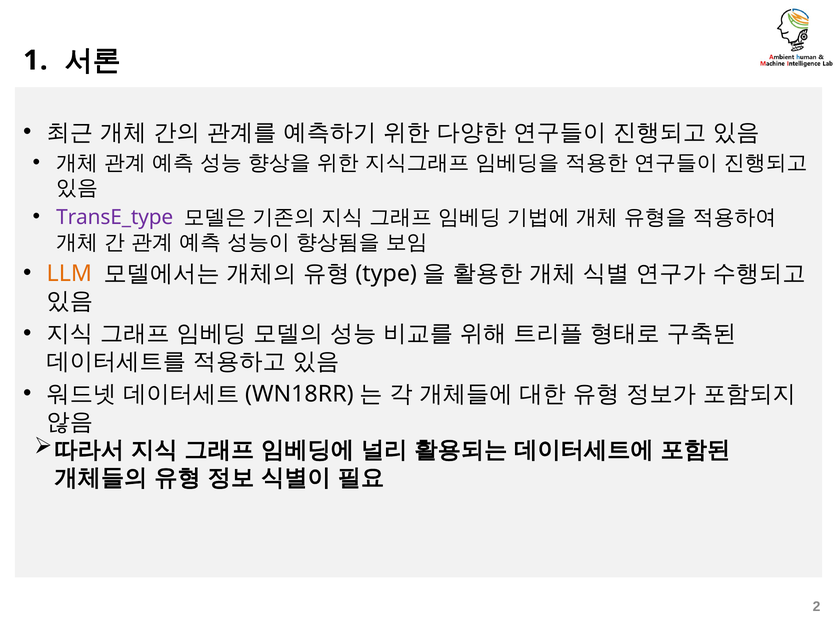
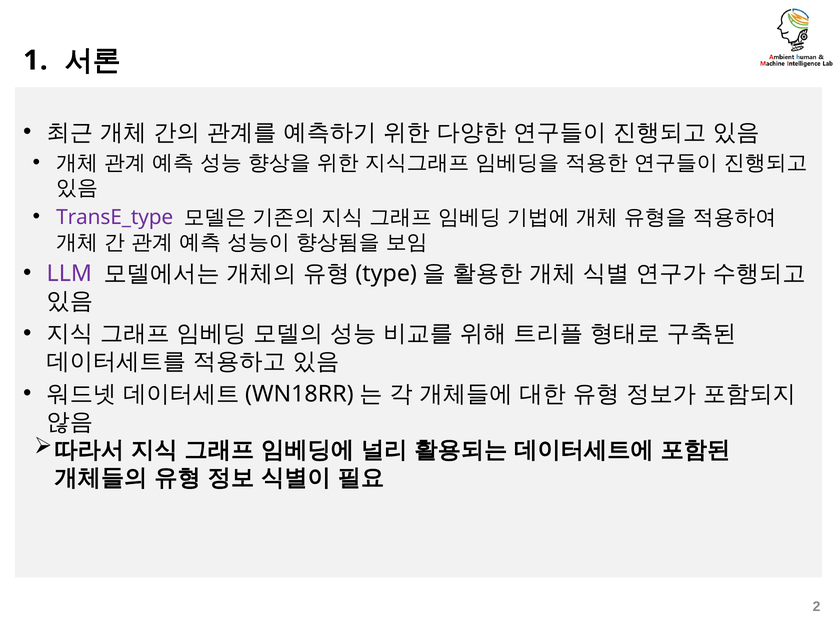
LLM colour: orange -> purple
